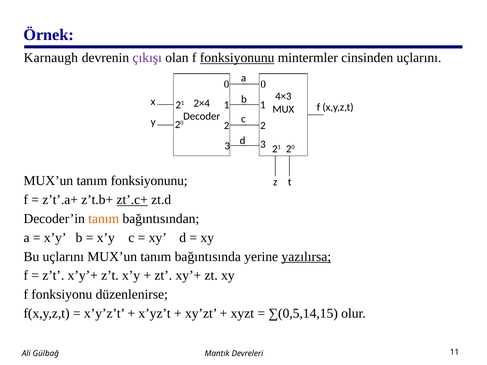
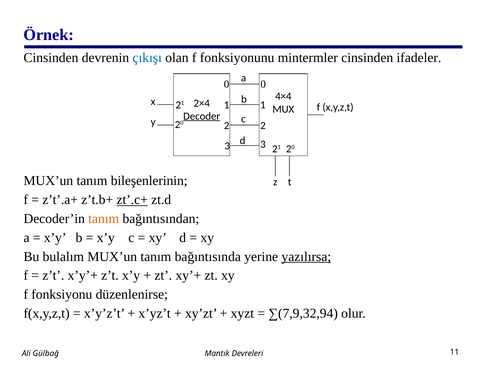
Karnaugh at (51, 58): Karnaugh -> Cinsinden
çıkışı colour: purple -> blue
fonksiyonunu at (237, 58) underline: present -> none
cinsinden uçlarını: uçlarını -> ifadeler
4×3: 4×3 -> 4×4
Decoder underline: none -> present
tanım fonksiyonunu: fonksiyonunu -> bileşenlerinin
Bu uçlarını: uçlarını -> bulalım
∑(0,5,14,15: ∑(0,5,14,15 -> ∑(7,9,32,94
